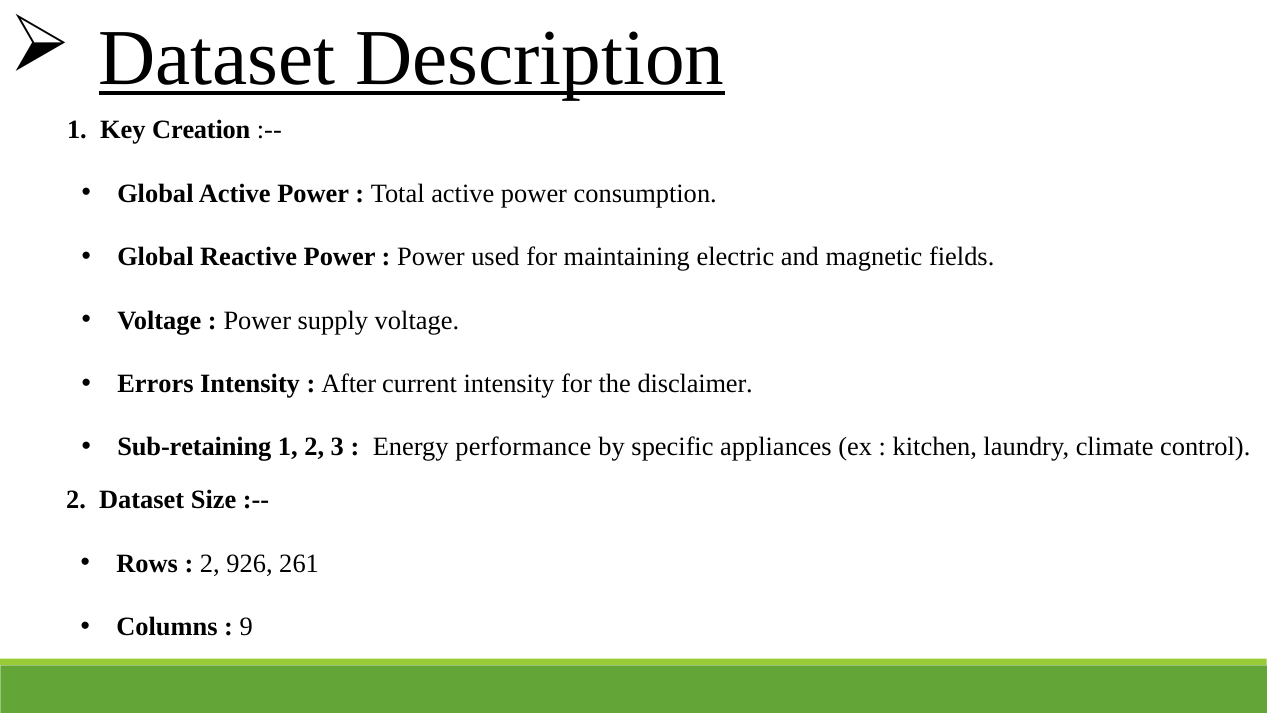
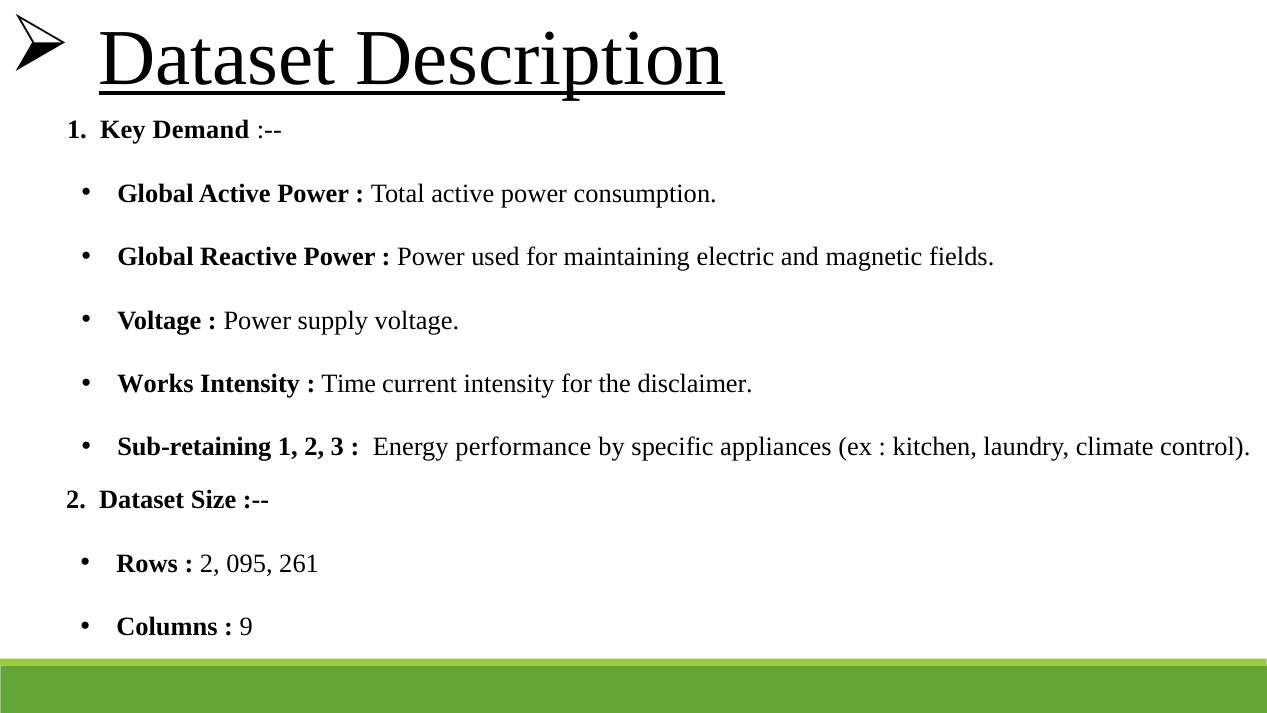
Creation: Creation -> Demand
Errors: Errors -> Works
After: After -> Time
926: 926 -> 095
